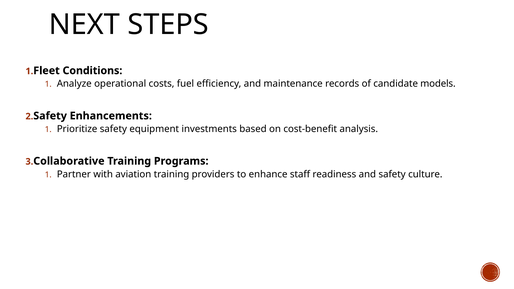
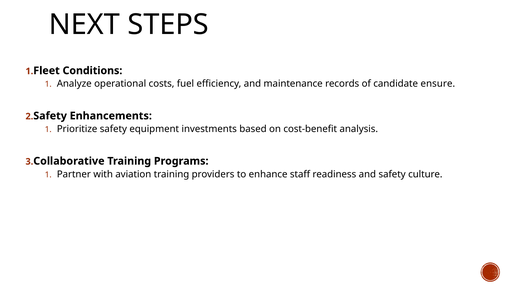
models: models -> ensure
